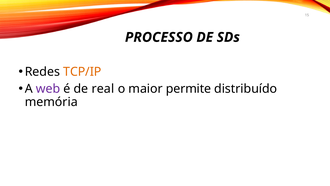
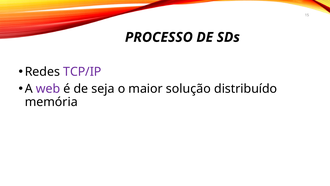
TCP/IP colour: orange -> purple
real: real -> seja
permite: permite -> solução
